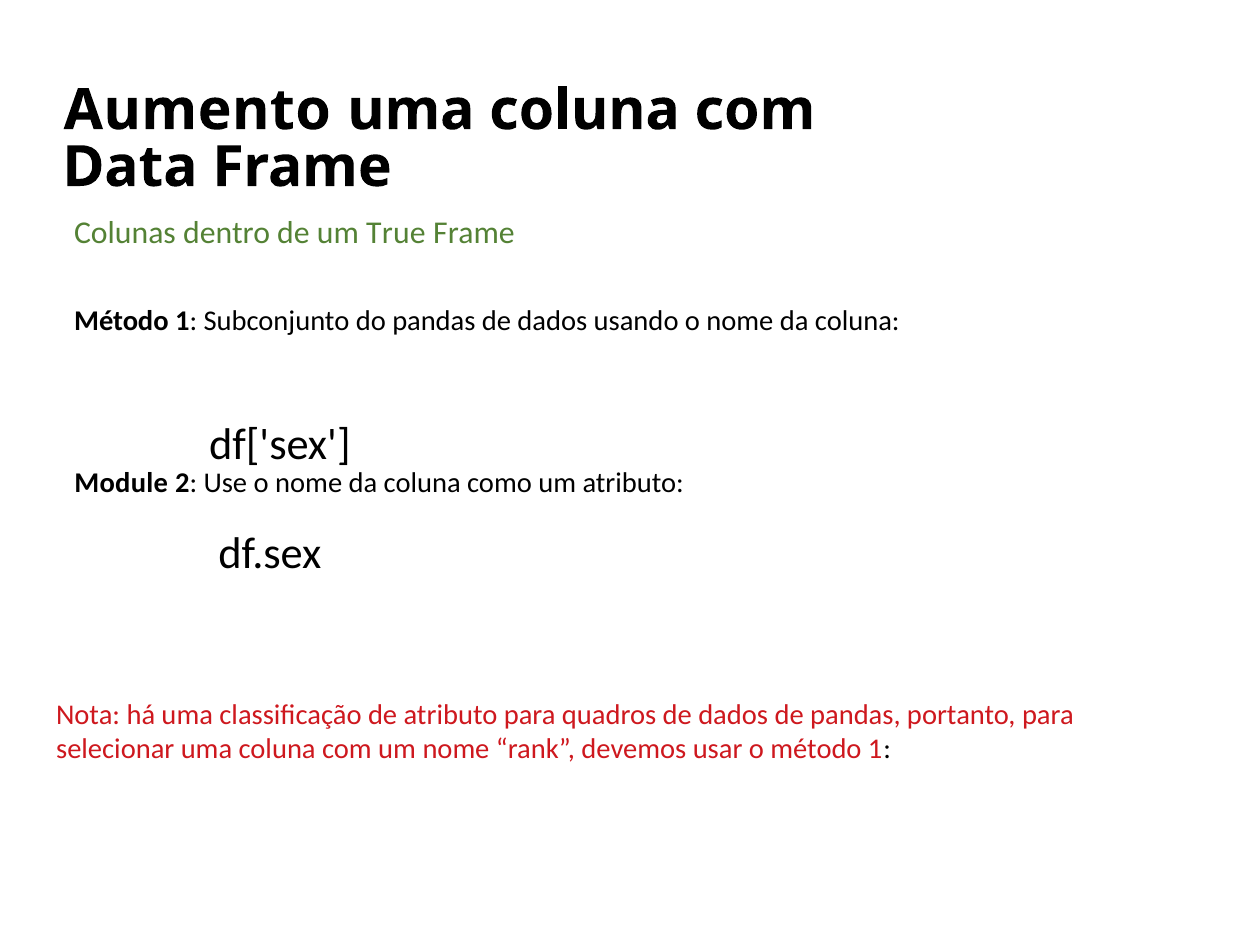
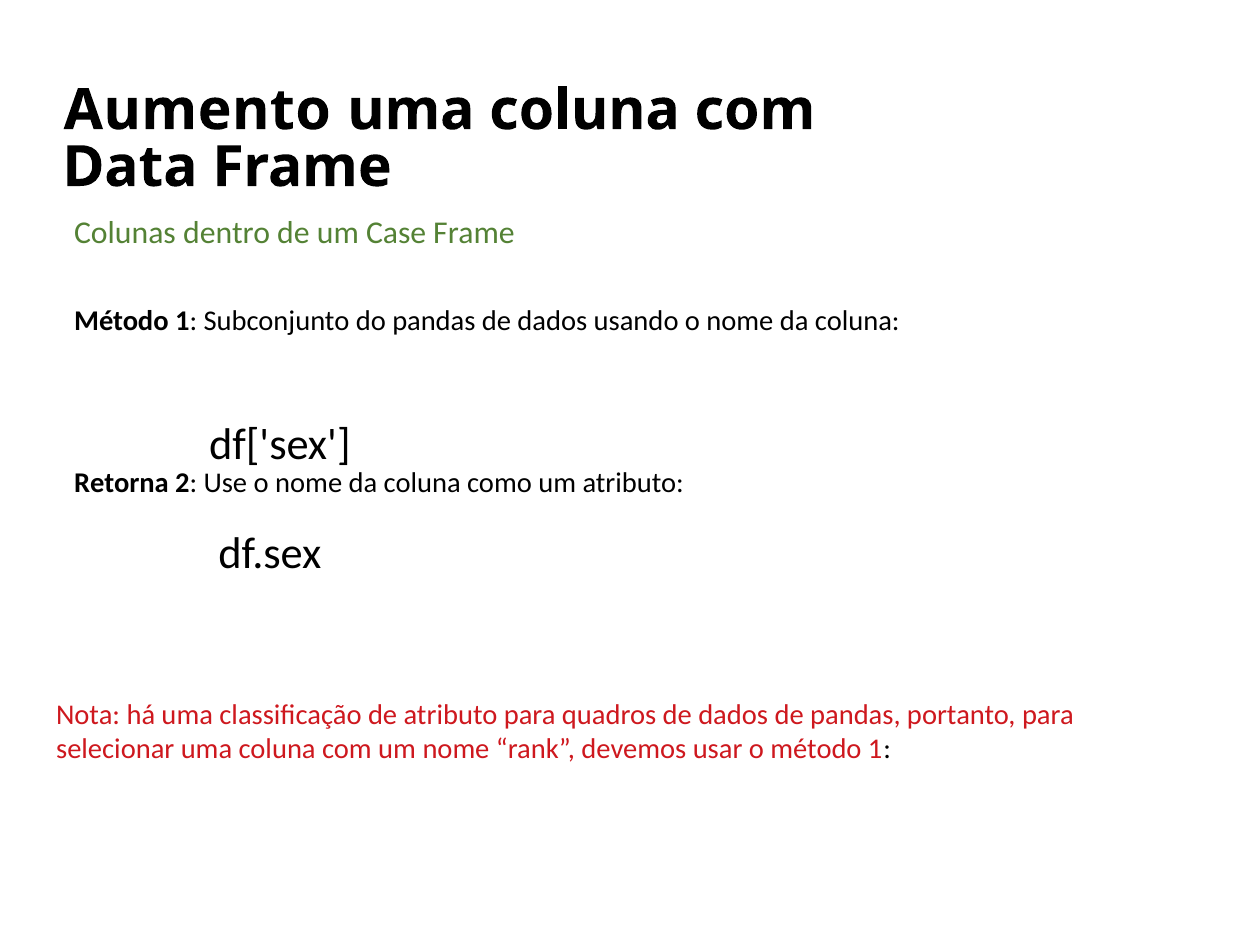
True: True -> Case
Module: Module -> Retorna
